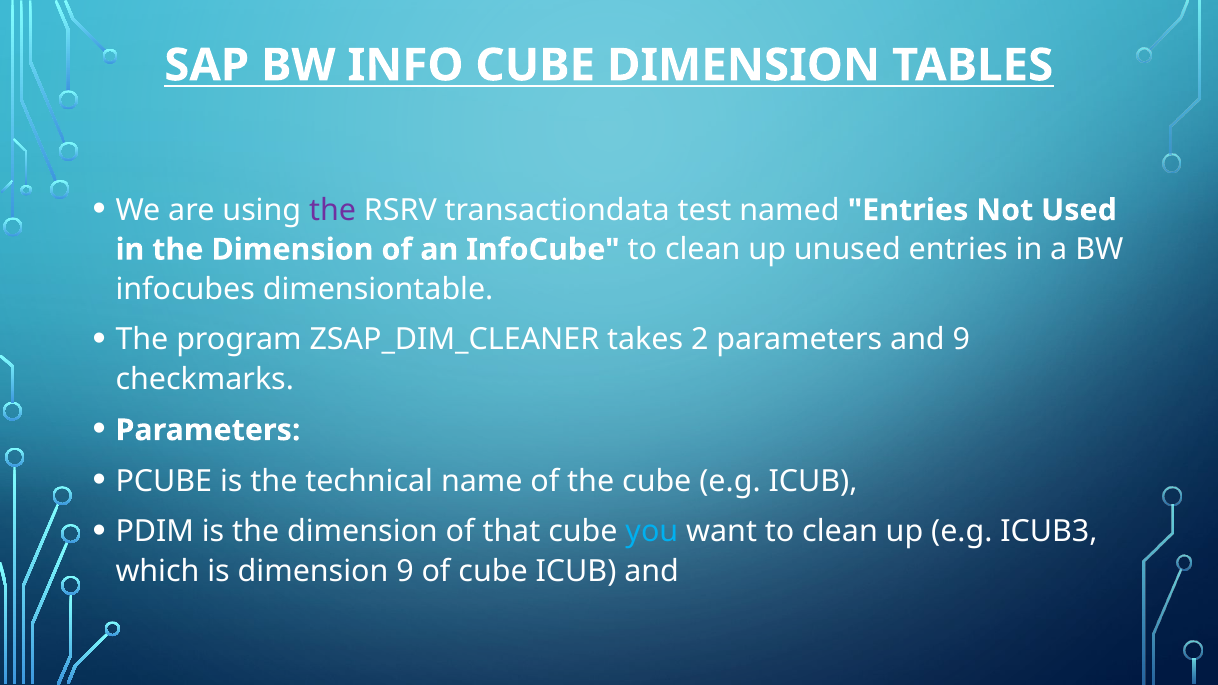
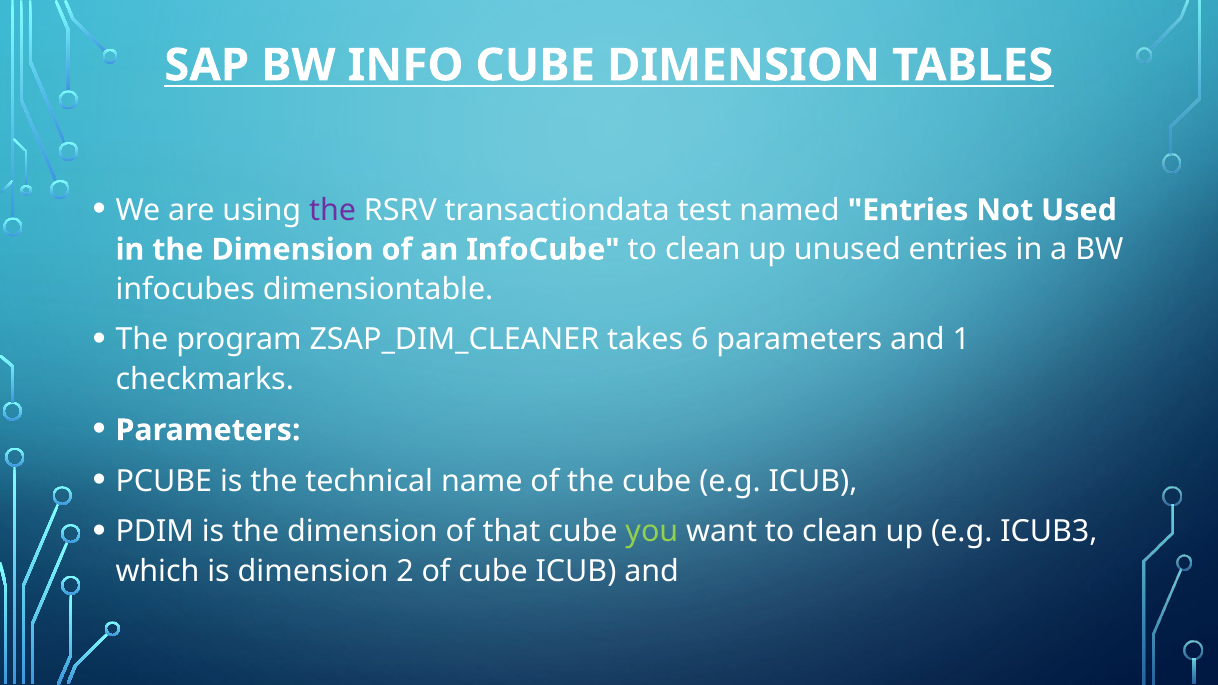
2: 2 -> 6
and 9: 9 -> 1
you colour: light blue -> light green
dimension 9: 9 -> 2
